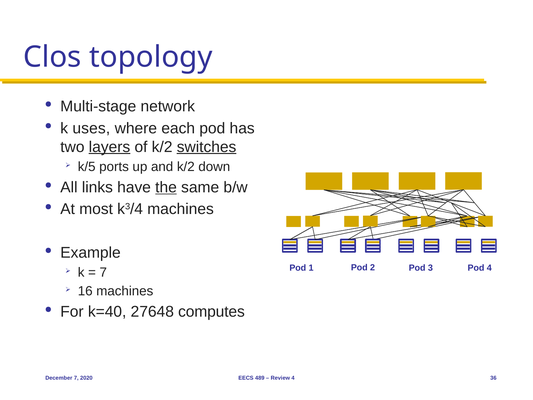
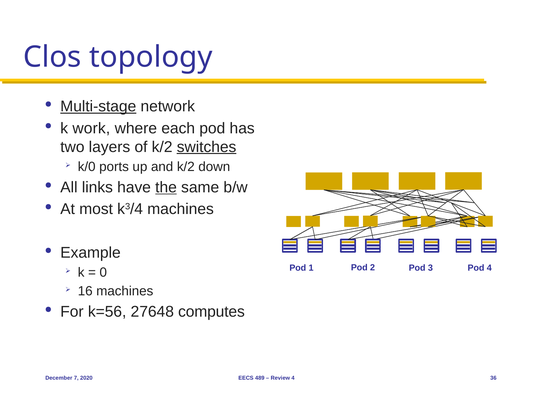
Multi-stage underline: none -> present
uses: uses -> work
layers underline: present -> none
k/5: k/5 -> k/0
7 at (103, 272): 7 -> 0
k=40: k=40 -> k=56
